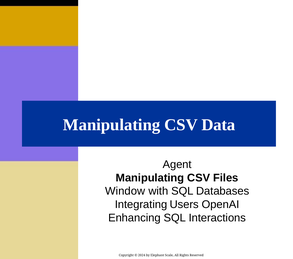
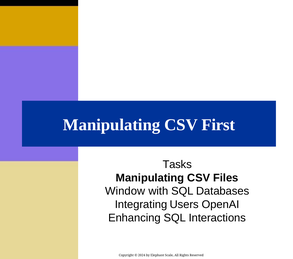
Data: Data -> First
Agent: Agent -> Tasks
